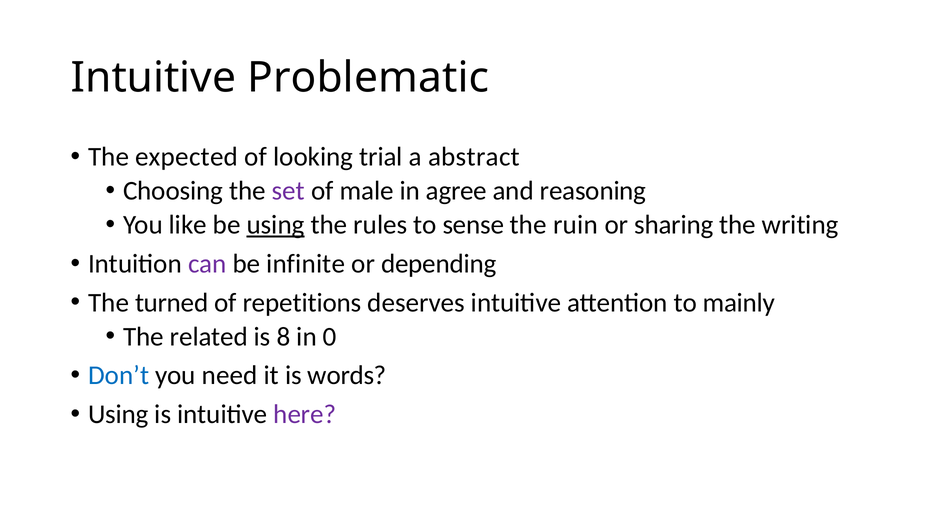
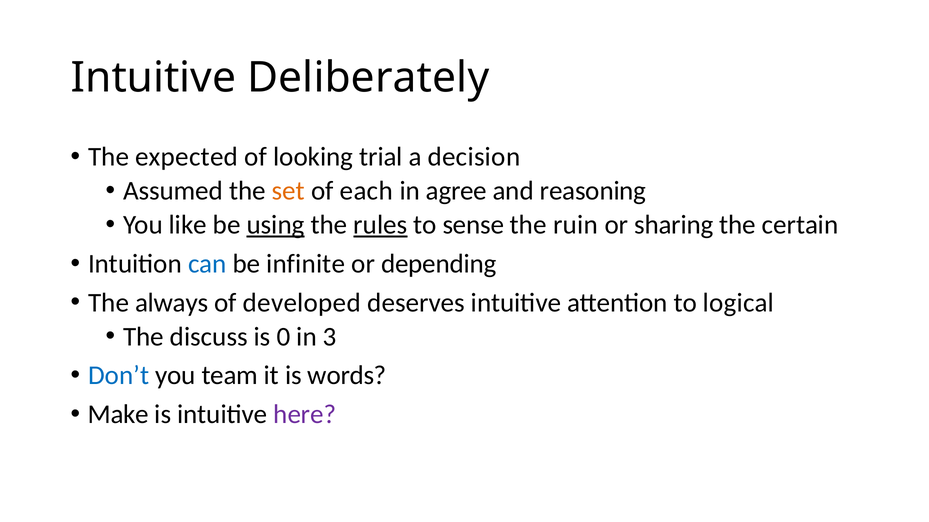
Problematic: Problematic -> Deliberately
abstract: abstract -> decision
Choosing: Choosing -> Assumed
set colour: purple -> orange
male: male -> each
rules underline: none -> present
writing: writing -> certain
can colour: purple -> blue
turned: turned -> always
repetitions: repetitions -> developed
mainly: mainly -> logical
related: related -> discuss
8: 8 -> 0
0: 0 -> 3
need: need -> team
Using at (118, 415): Using -> Make
